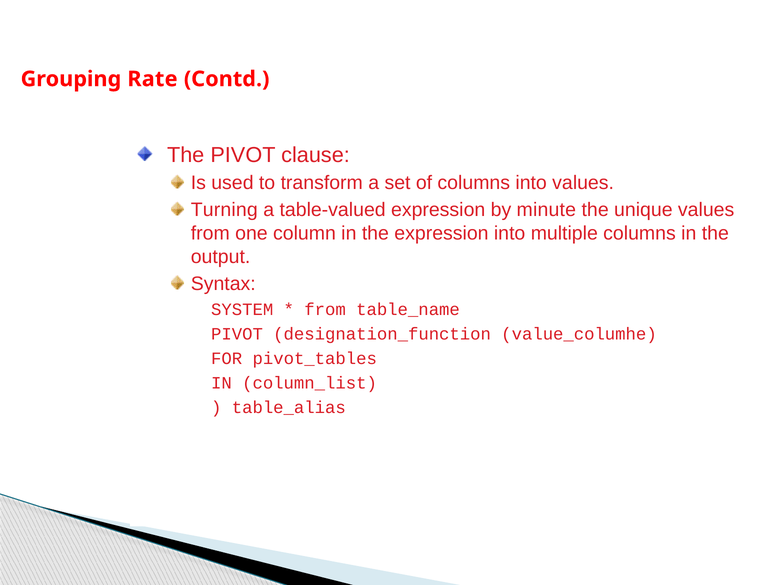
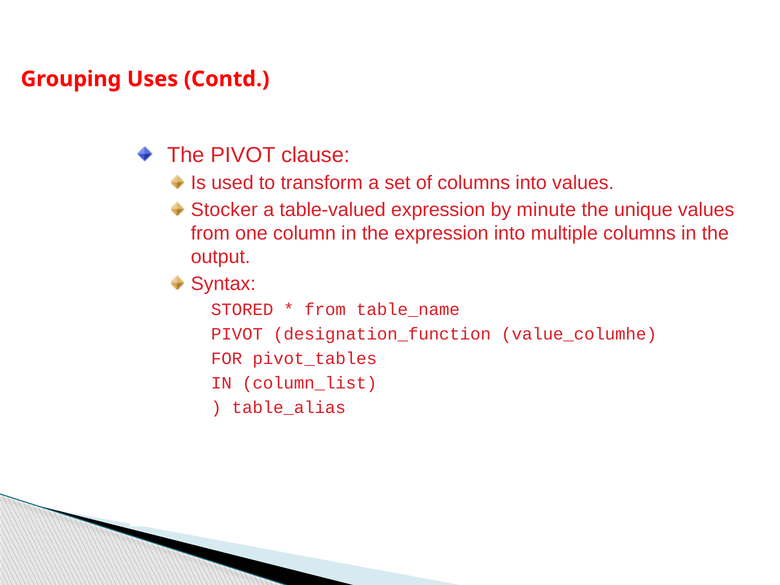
Rate: Rate -> Uses
Turning: Turning -> Stocker
SYSTEM: SYSTEM -> STORED
